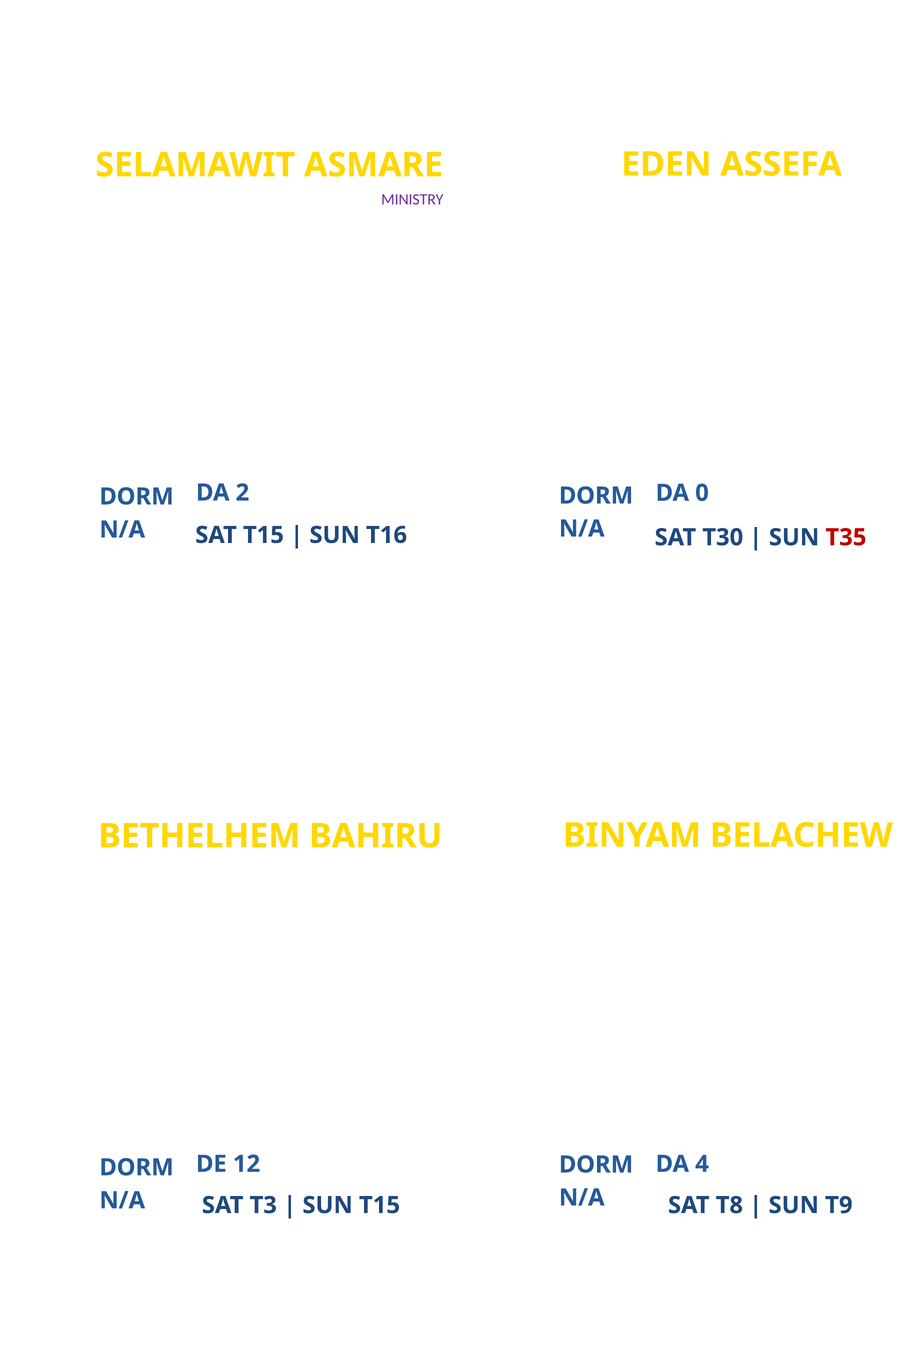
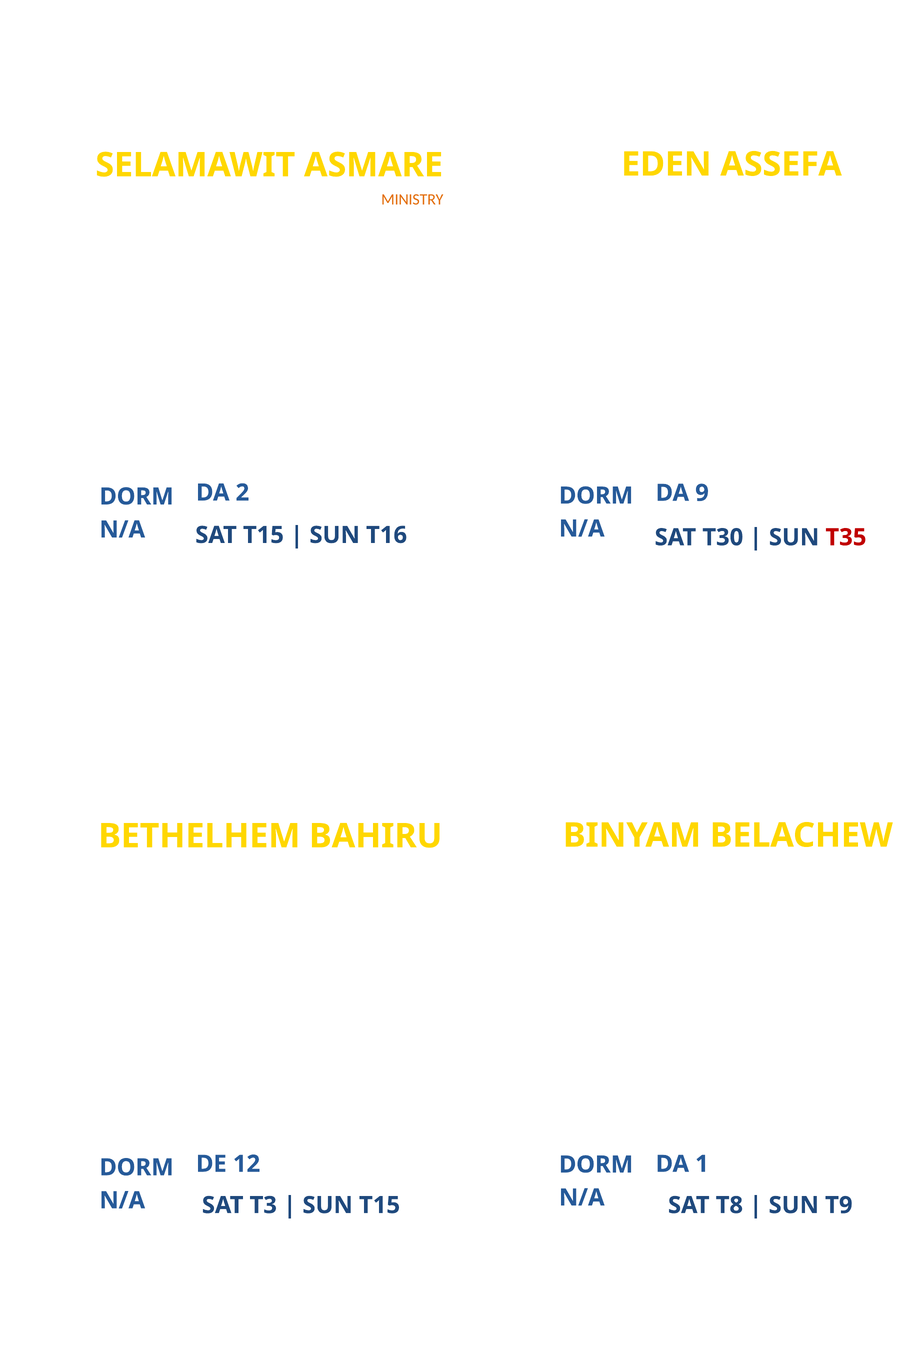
MINISTRY at (412, 199) colour: purple -> orange
0: 0 -> 9
4: 4 -> 1
